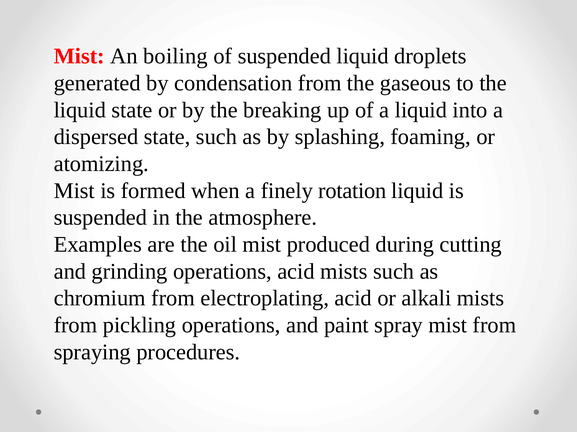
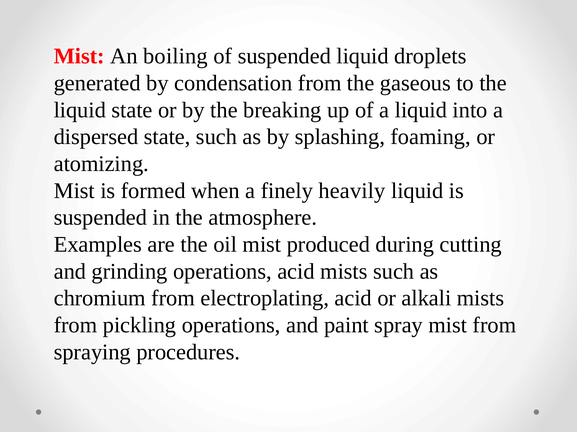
rotation: rotation -> heavily
